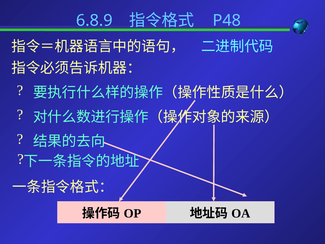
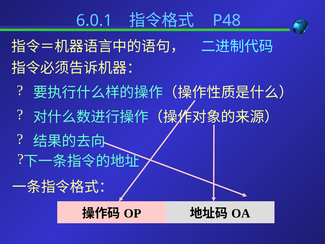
6.8.9: 6.8.9 -> 6.0.1
